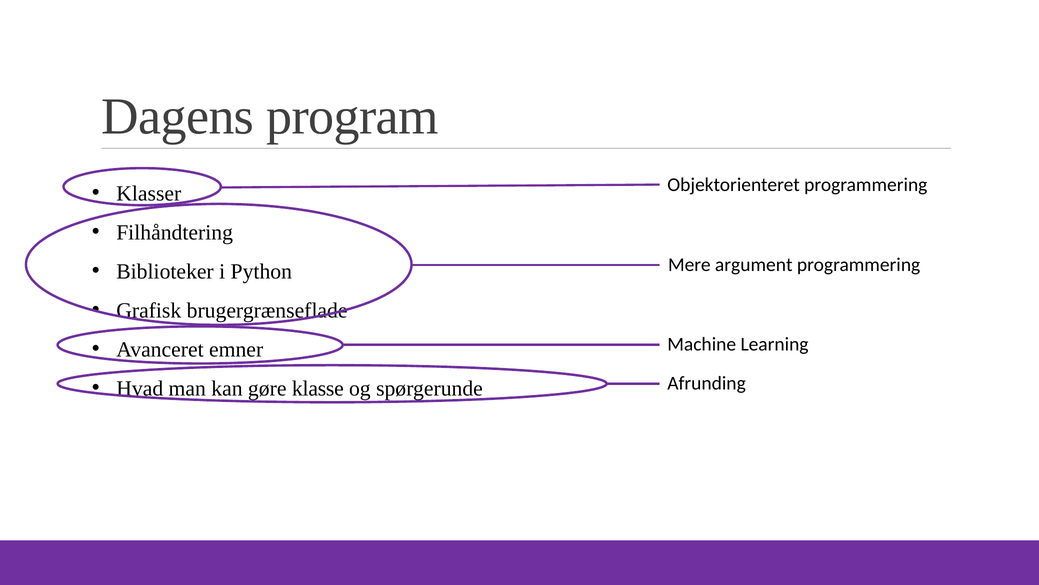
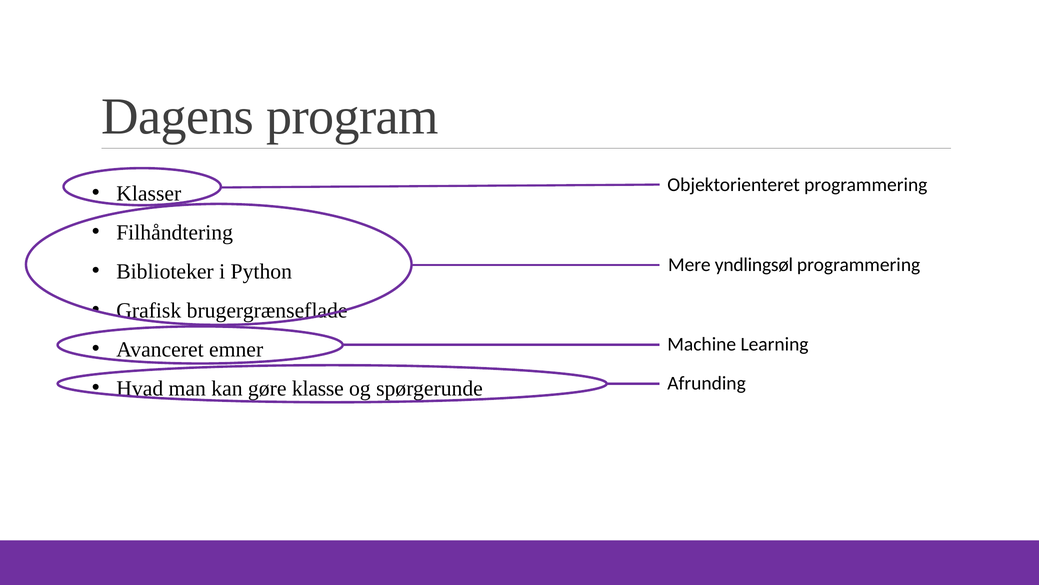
argument: argument -> yndlingsøl
